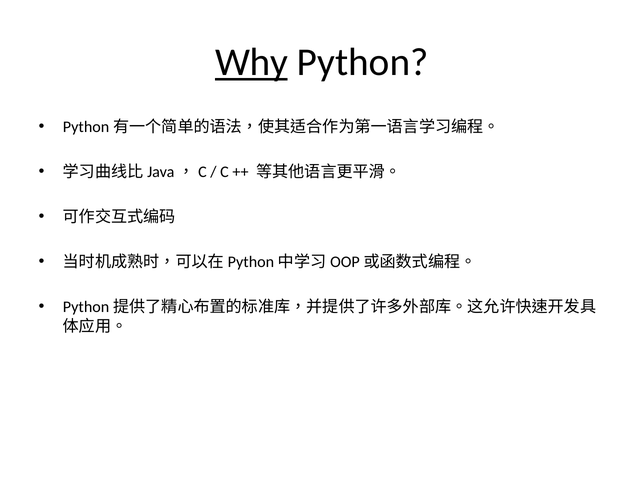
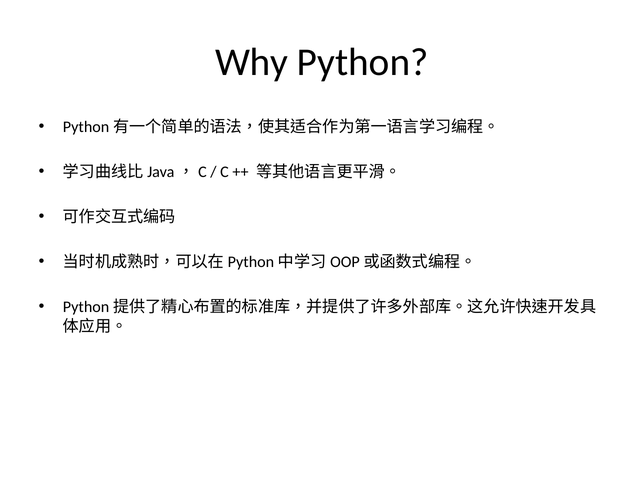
Why underline: present -> none
